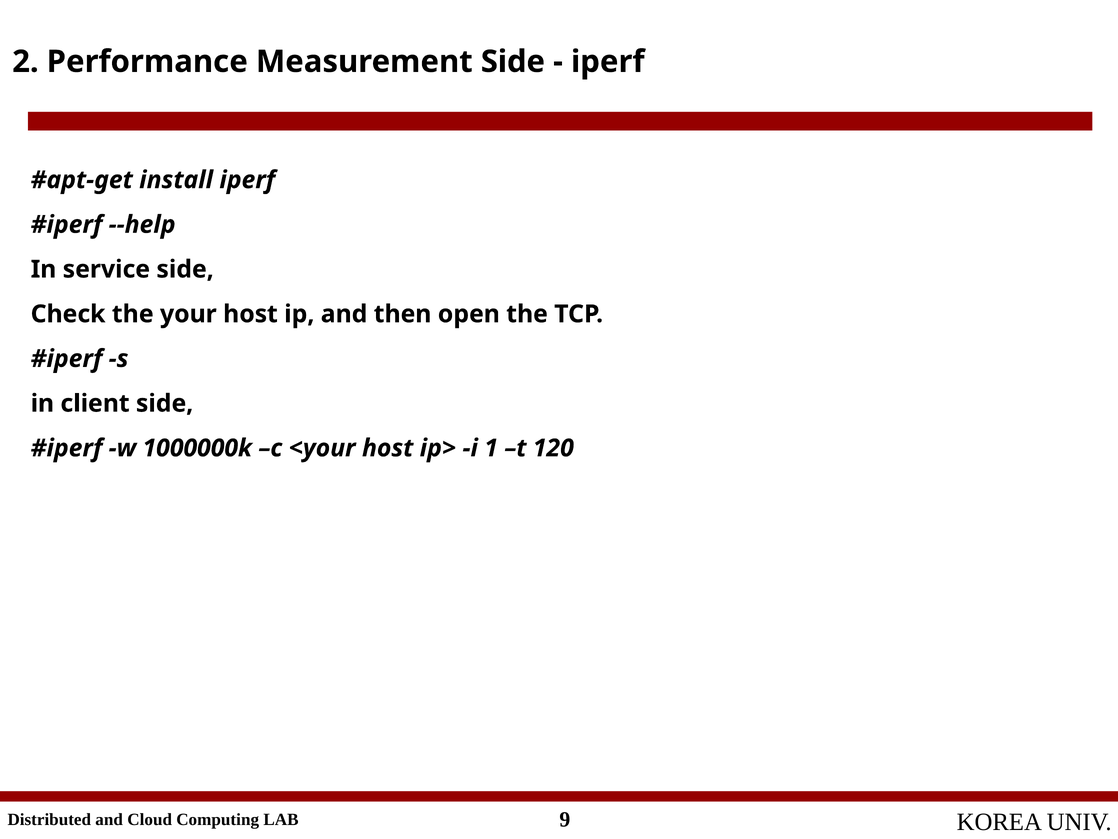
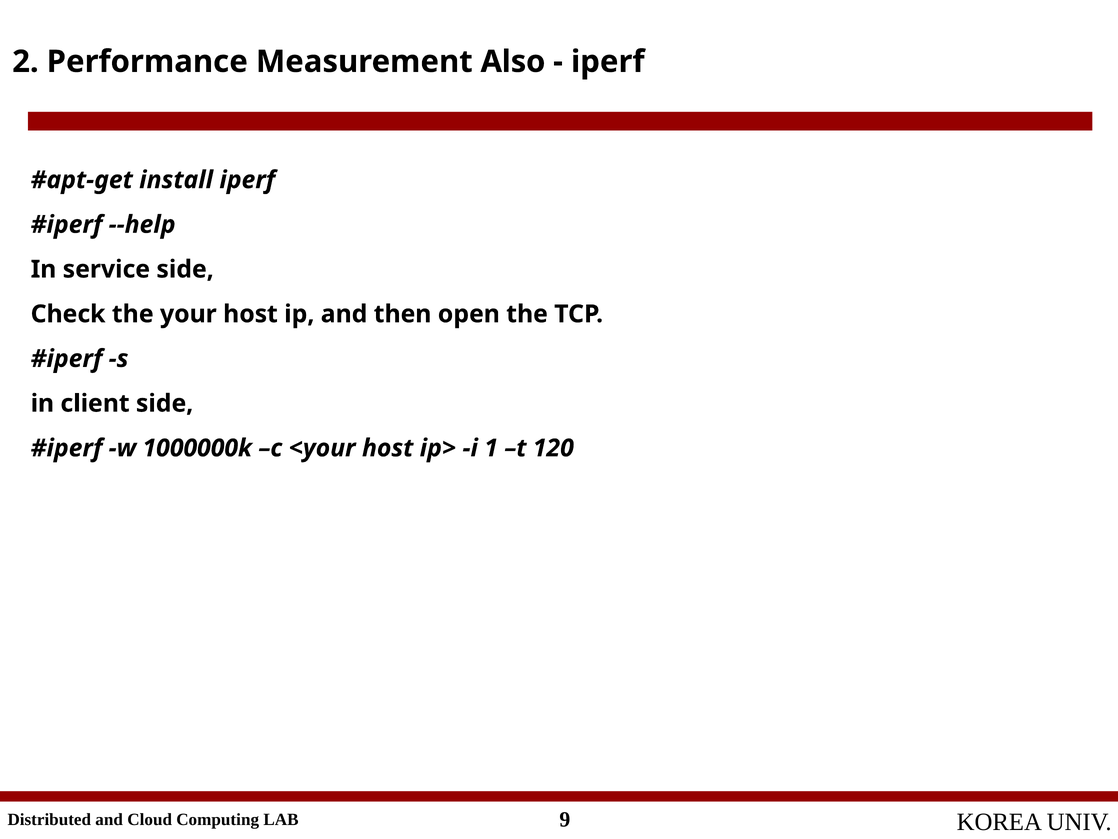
Measurement Side: Side -> Also
